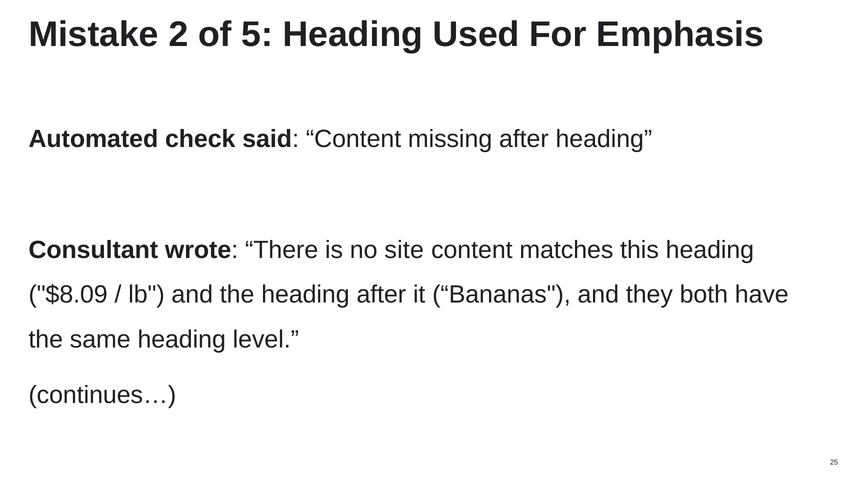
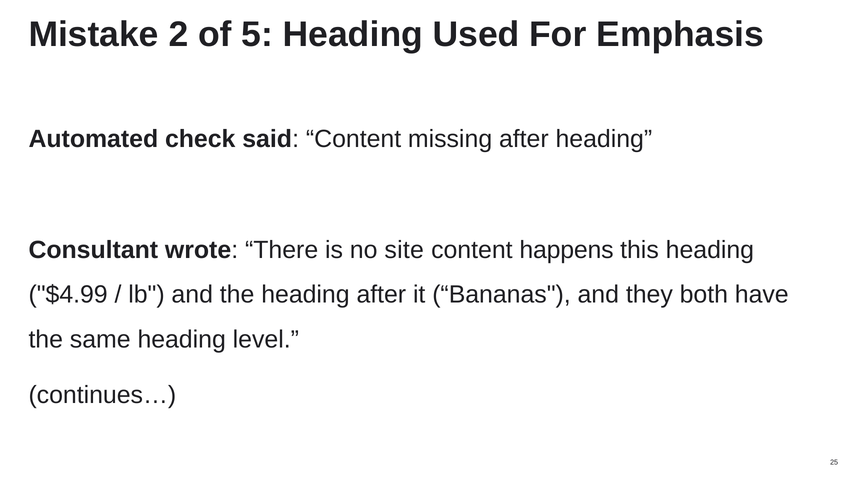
matches: matches -> happens
$8.09: $8.09 -> $4.99
